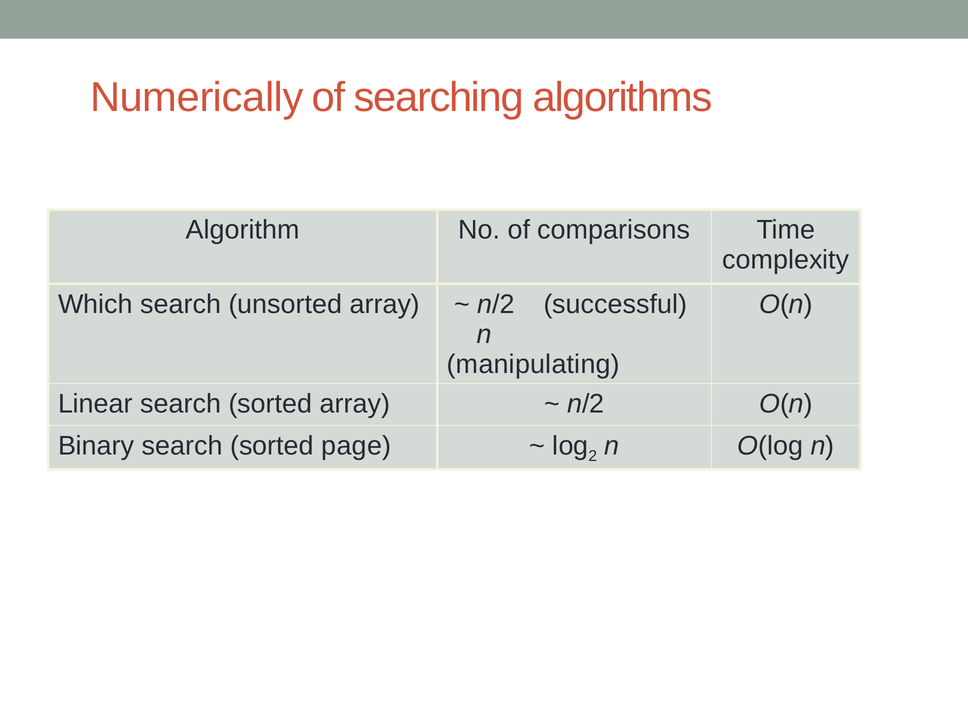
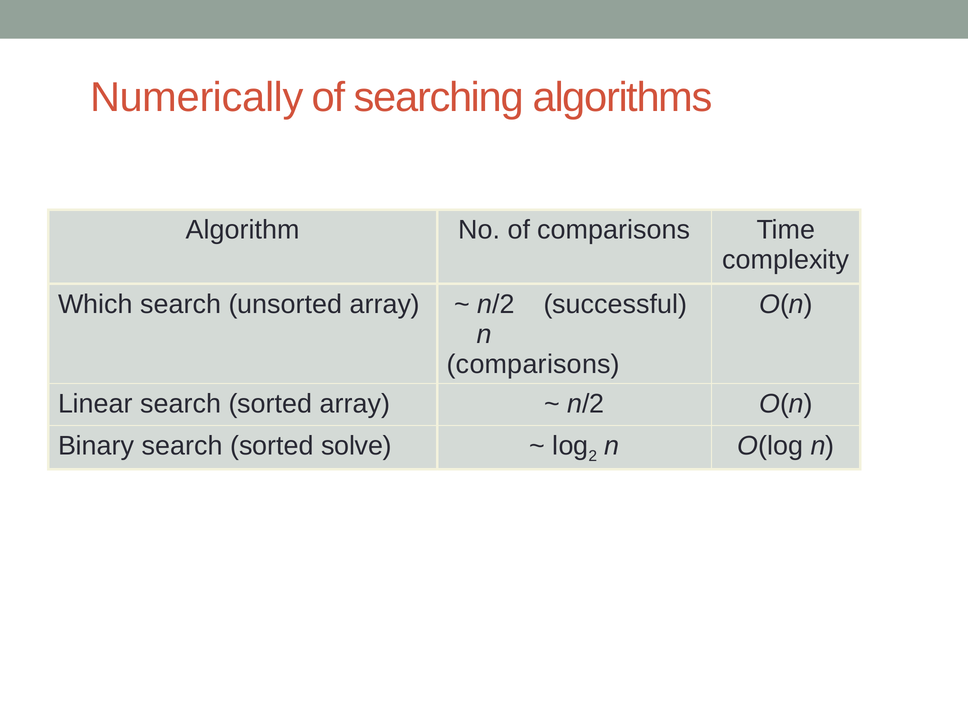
manipulating at (533, 364): manipulating -> comparisons
page: page -> solve
